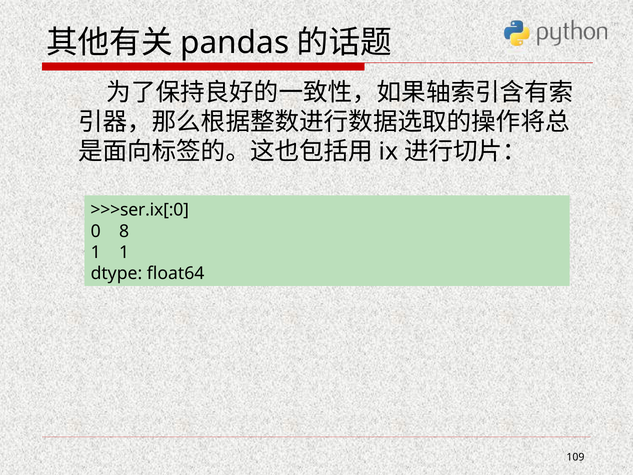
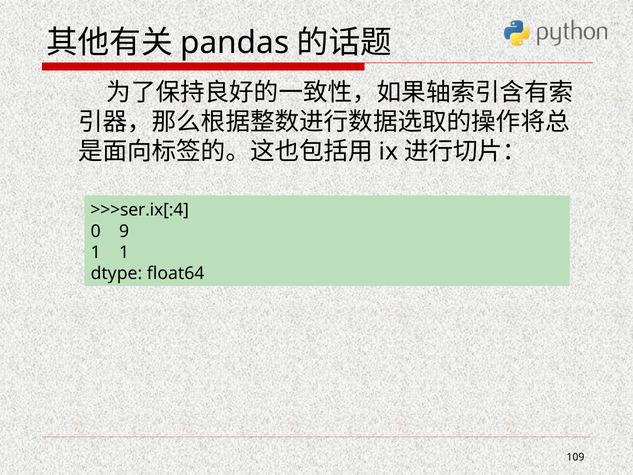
>>>ser.ix[:0: >>>ser.ix[:0 -> >>>ser.ix[:4
8: 8 -> 9
